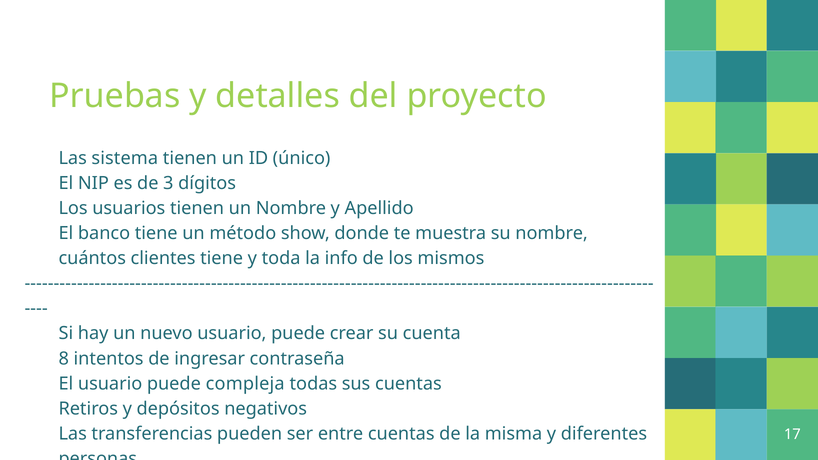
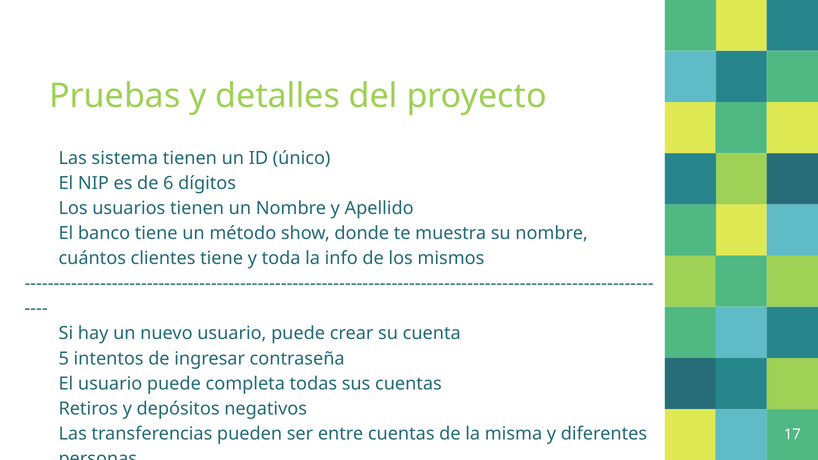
3: 3 -> 6
8: 8 -> 5
compleja: compleja -> completa
